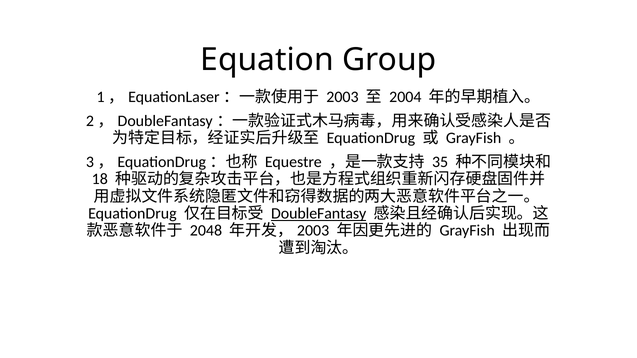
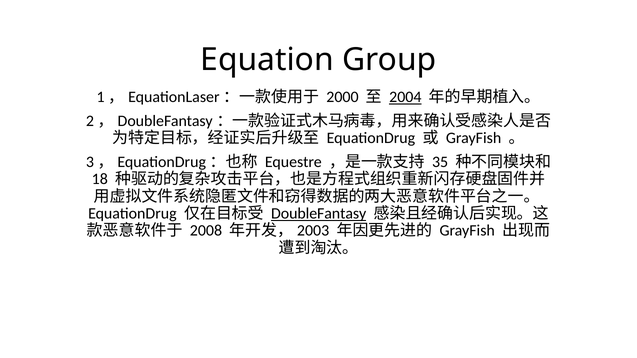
2003: 2003 -> 2000
2004 underline: none -> present
2048: 2048 -> 2008
